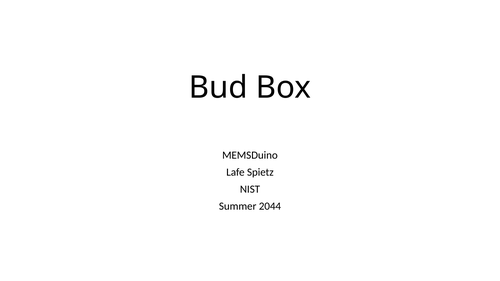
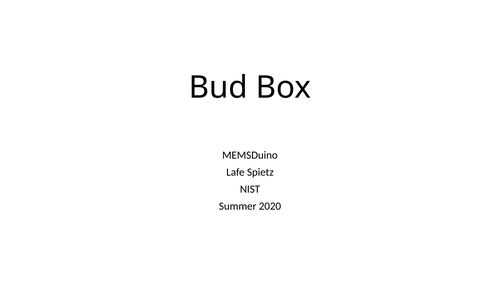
2044: 2044 -> 2020
